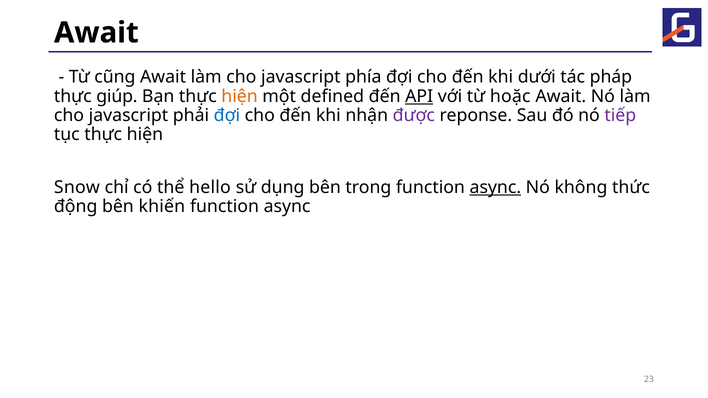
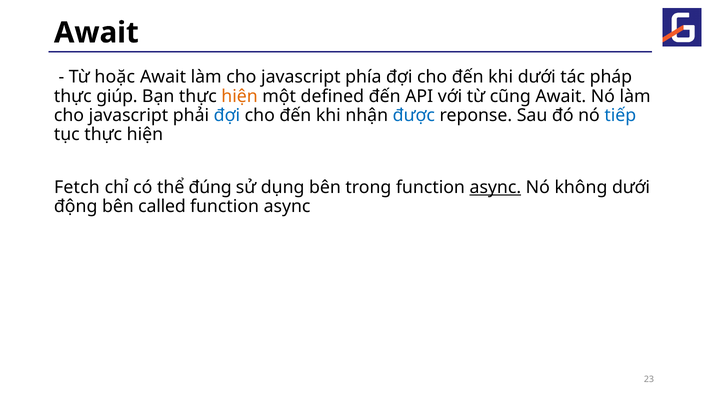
cũng: cũng -> hoặc
API underline: present -> none
hoặc: hoặc -> cũng
được colour: purple -> blue
tiếp colour: purple -> blue
Snow: Snow -> Fetch
hello: hello -> đúng
không thức: thức -> dưới
khiến: khiến -> called
